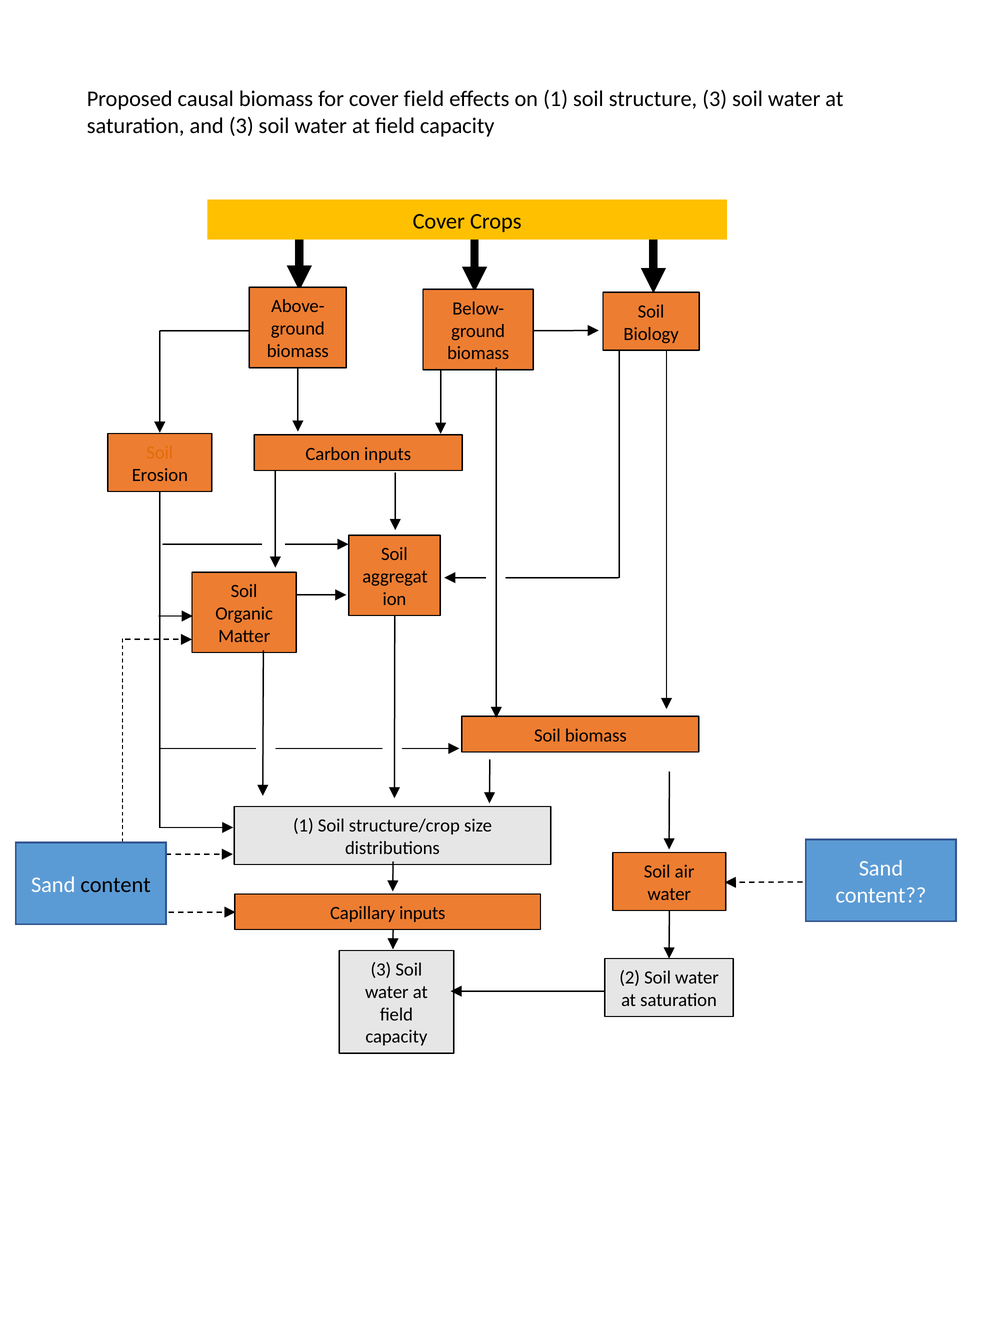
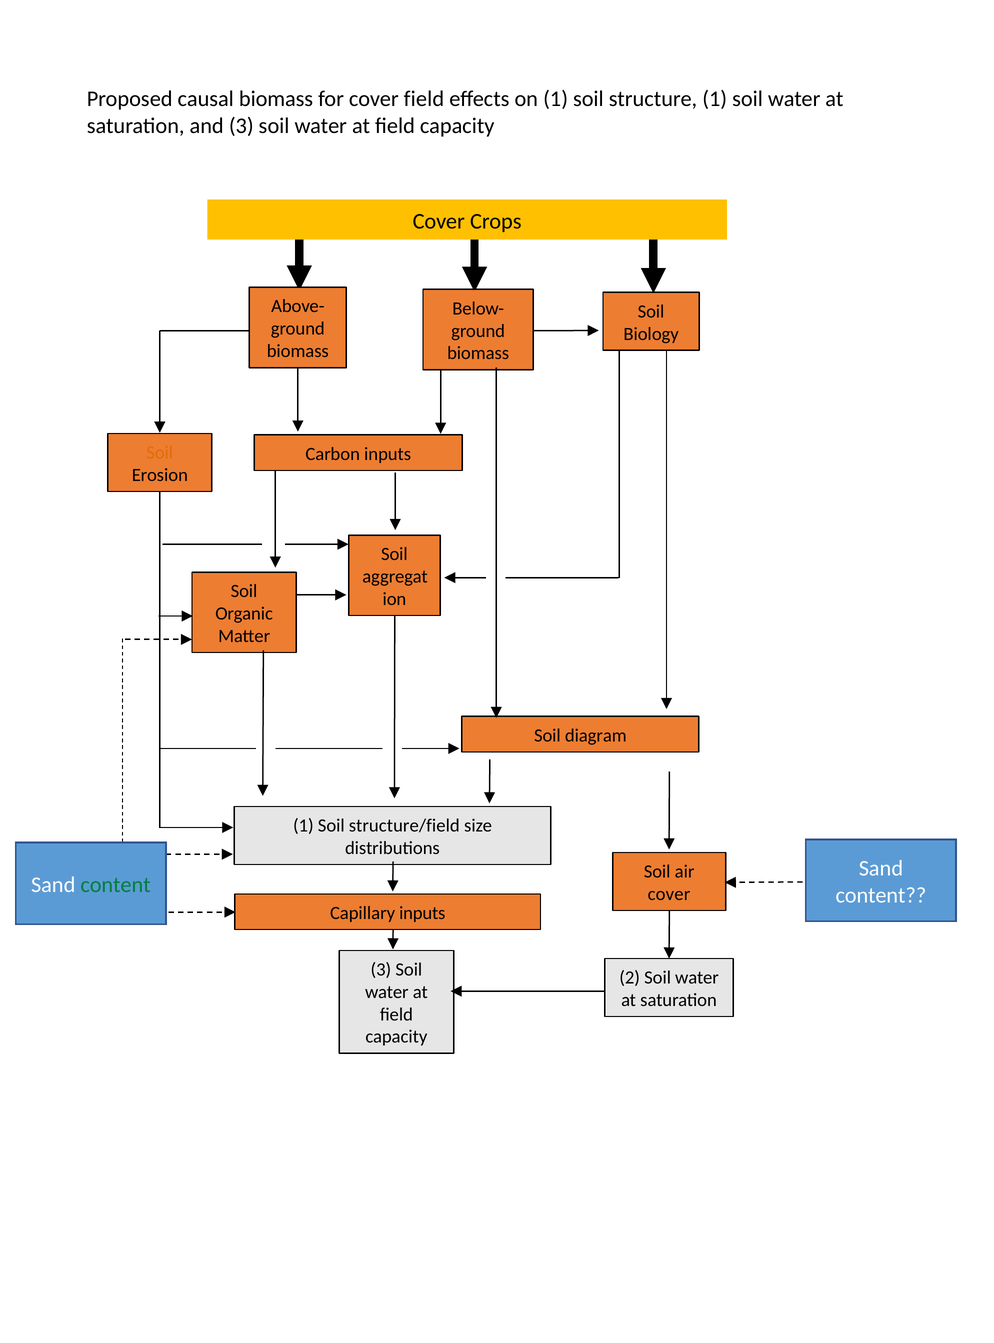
structure 3: 3 -> 1
Soil biomass: biomass -> diagram
structure/crop: structure/crop -> structure/field
content at (116, 885) colour: black -> green
water at (669, 894): water -> cover
